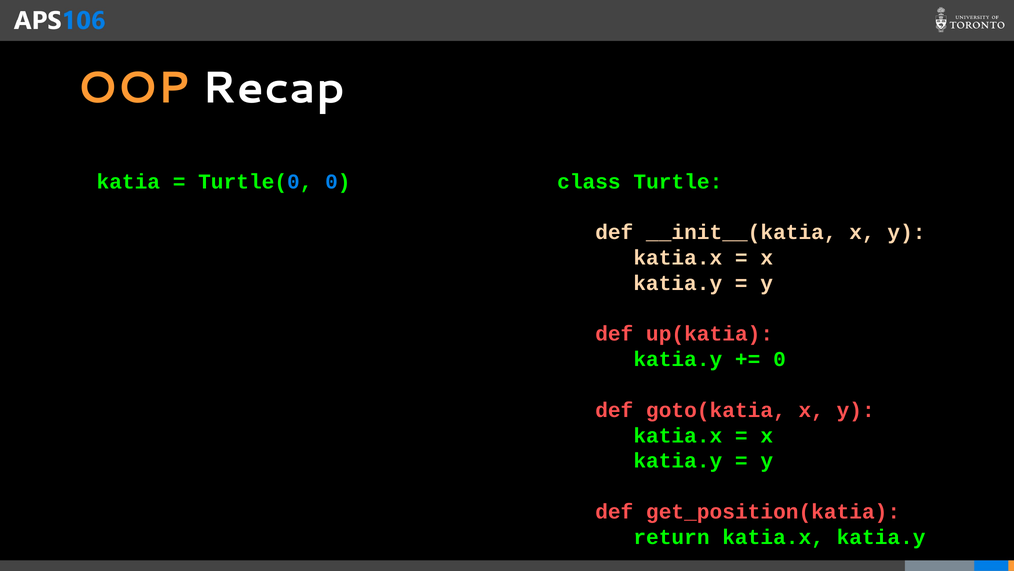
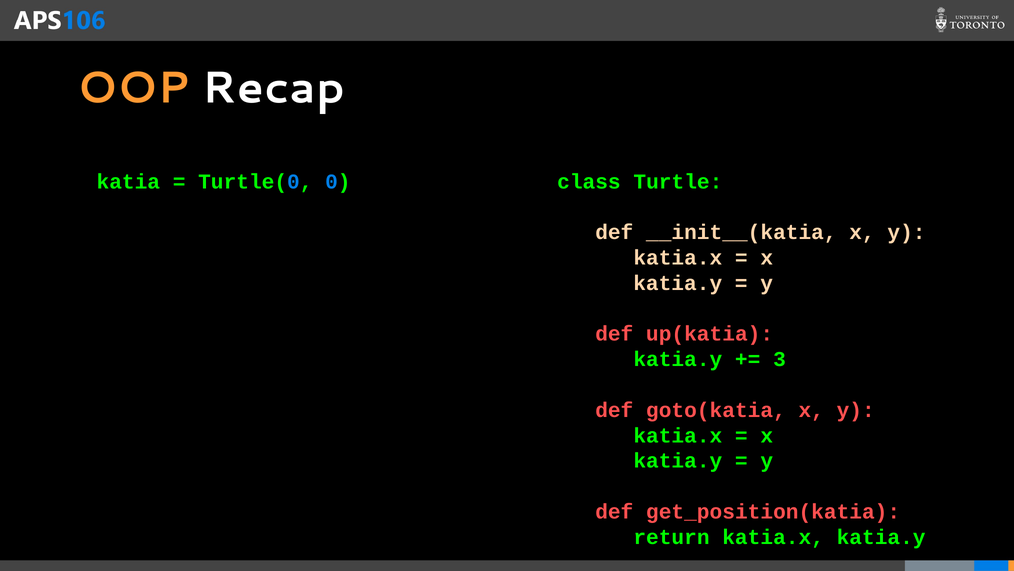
0 at (780, 359): 0 -> 3
